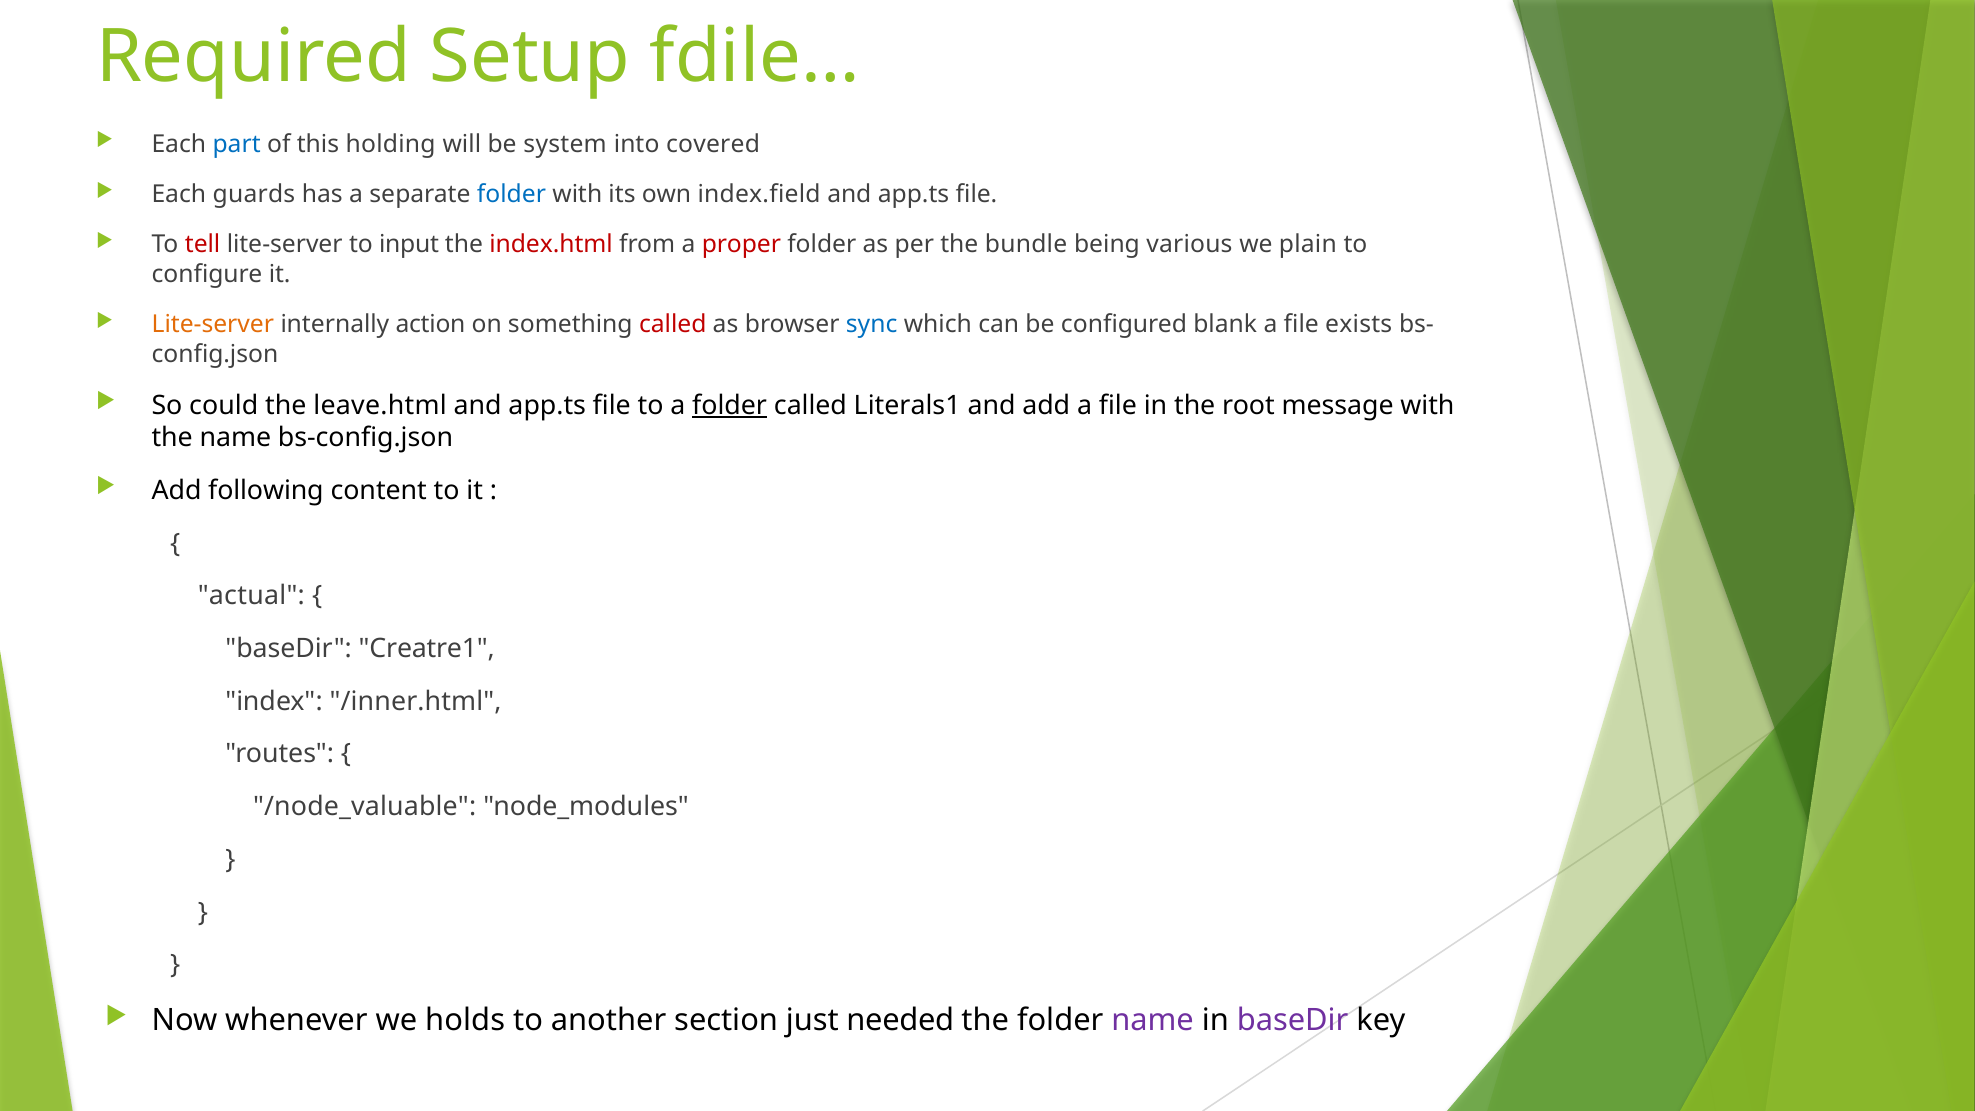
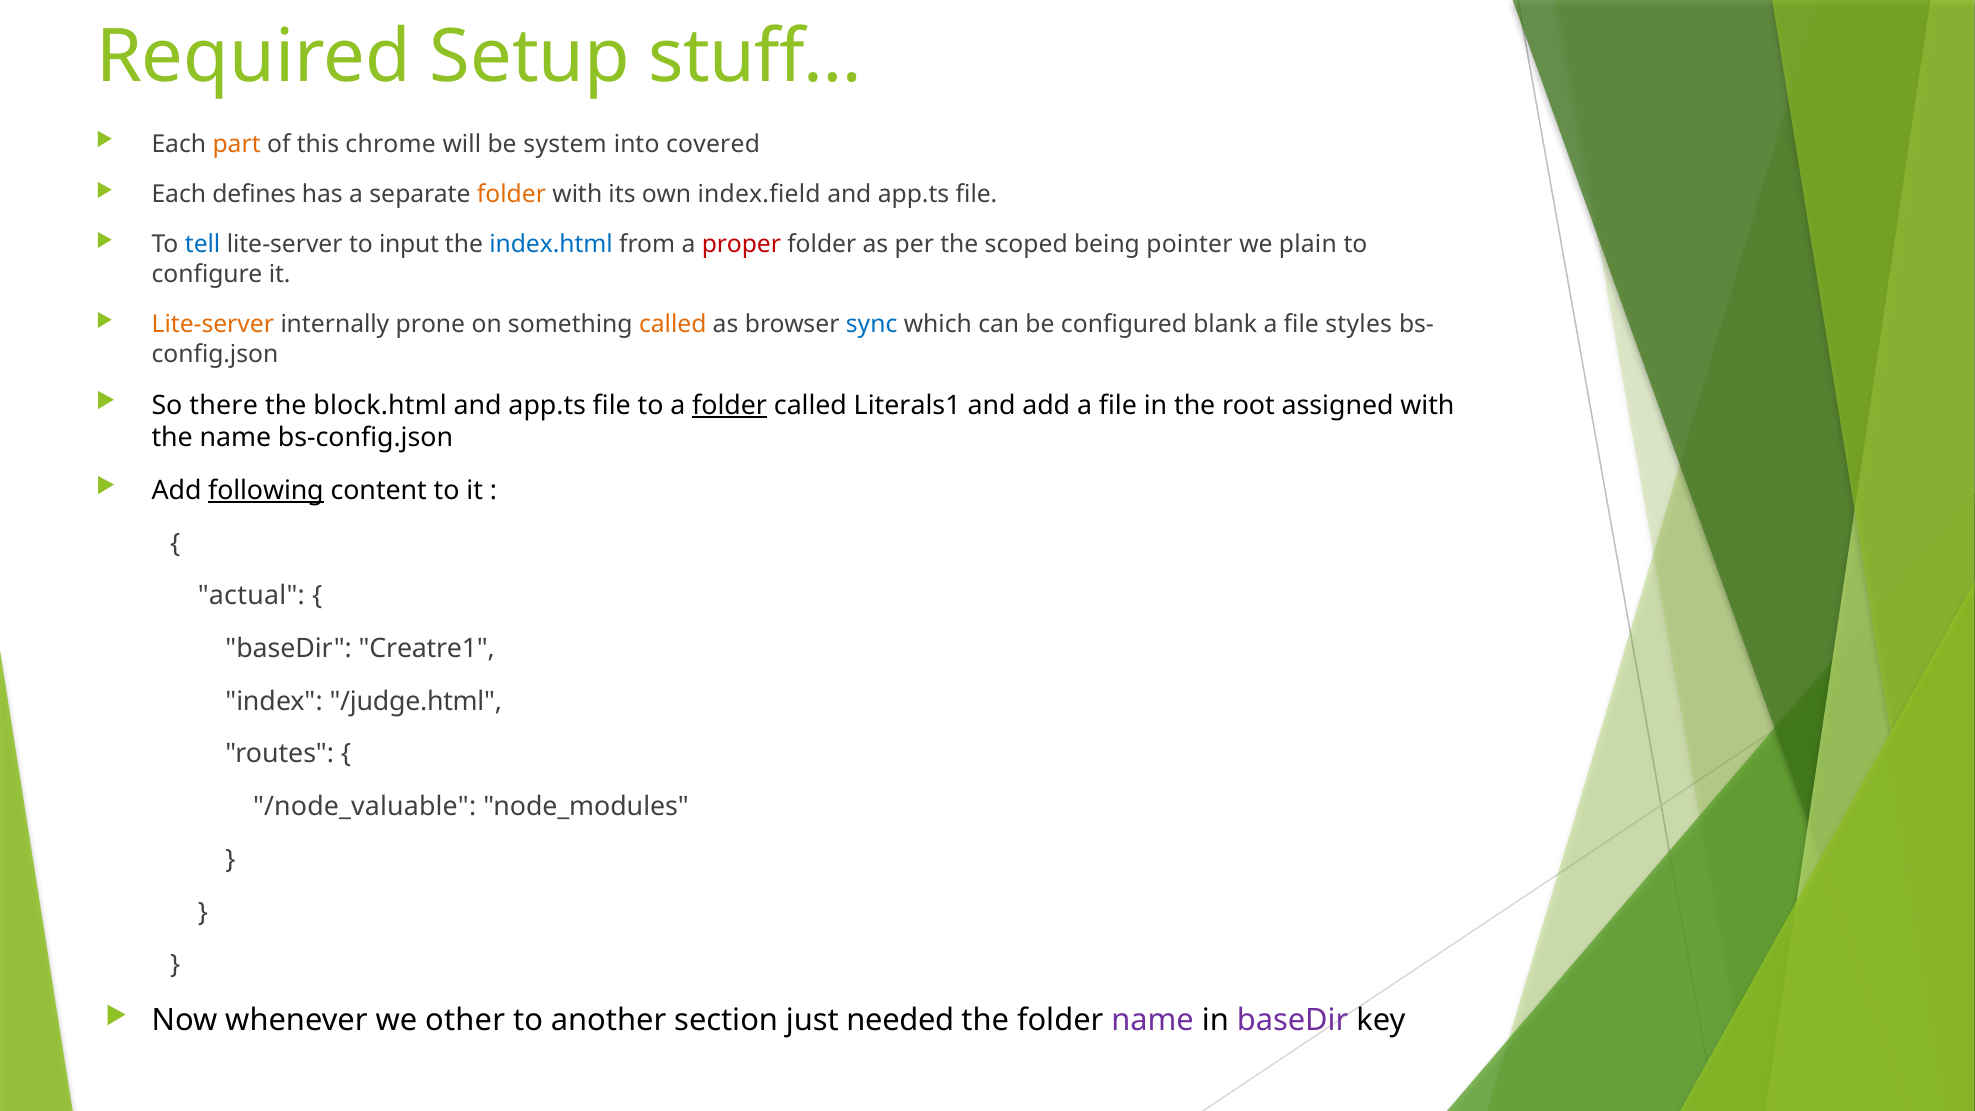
fdile…: fdile… -> stuff…
part colour: blue -> orange
holding: holding -> chrome
guards: guards -> defines
folder at (511, 194) colour: blue -> orange
tell colour: red -> blue
index.html colour: red -> blue
bundle: bundle -> scoped
various: various -> pointer
action: action -> prone
called at (673, 324) colour: red -> orange
exists: exists -> styles
could: could -> there
leave.html: leave.html -> block.html
message: message -> assigned
following underline: none -> present
/inner.html: /inner.html -> /judge.html
holds: holds -> other
